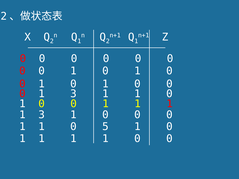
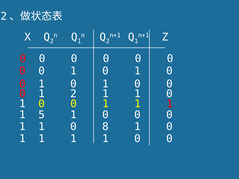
0 1 3: 3 -> 2
3 at (42, 115): 3 -> 5
5: 5 -> 8
